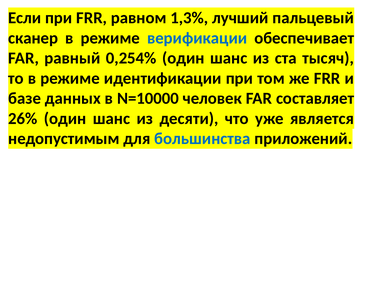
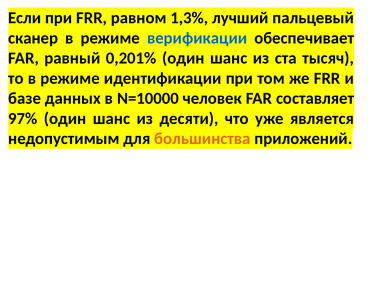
0,254%: 0,254% -> 0,201%
26%: 26% -> 97%
большинства colour: blue -> orange
